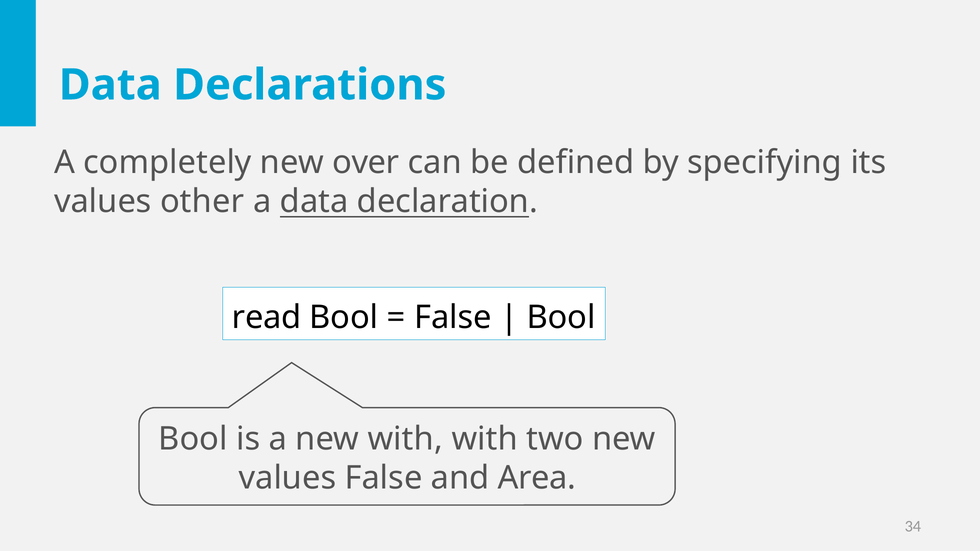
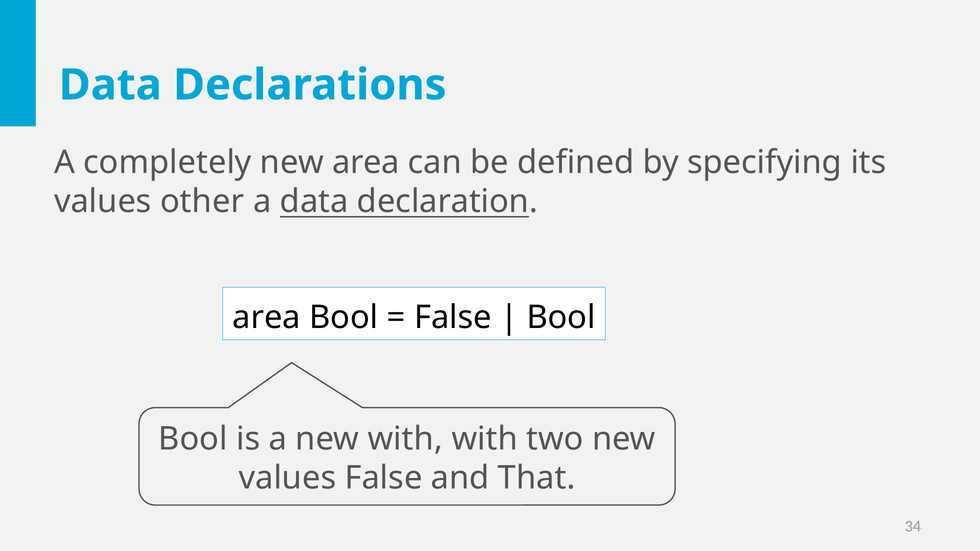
new over: over -> area
read at (267, 318): read -> area
Area: Area -> That
